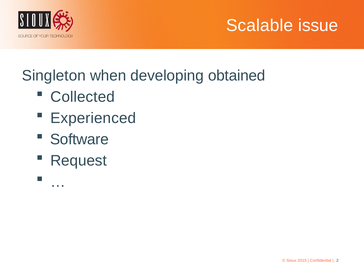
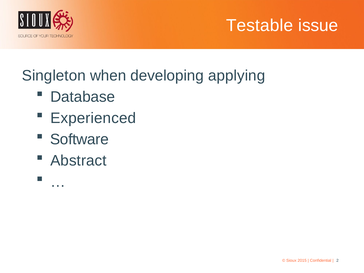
Scalable: Scalable -> Testable
obtained: obtained -> applying
Collected: Collected -> Database
Request: Request -> Abstract
